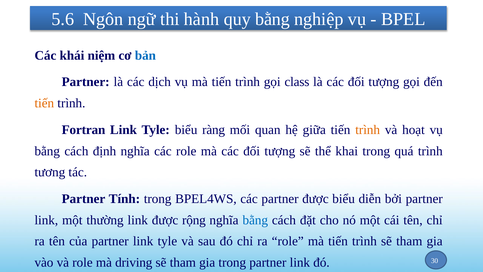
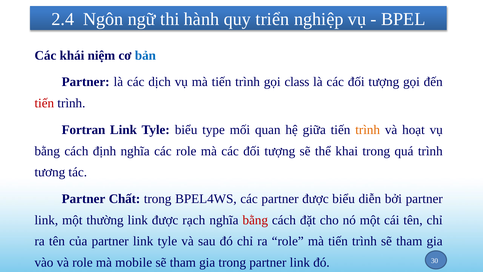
5.6: 5.6 -> 2.4
quy bằng: bằng -> triển
tiến at (44, 103) colour: orange -> red
ràng: ràng -> type
Tính: Tính -> Chất
rộng: rộng -> rạch
bằng at (255, 220) colour: blue -> red
driving: driving -> mobile
